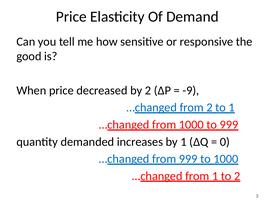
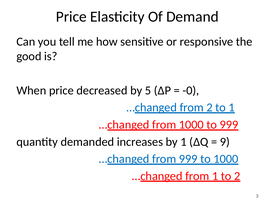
by 2: 2 -> 5
-9: -9 -> -0
0: 0 -> 9
